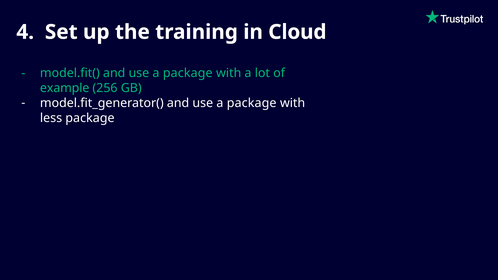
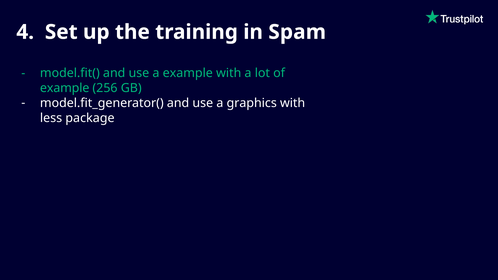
Cloud: Cloud -> Spam
package at (188, 73): package -> example
package at (252, 103): package -> graphics
